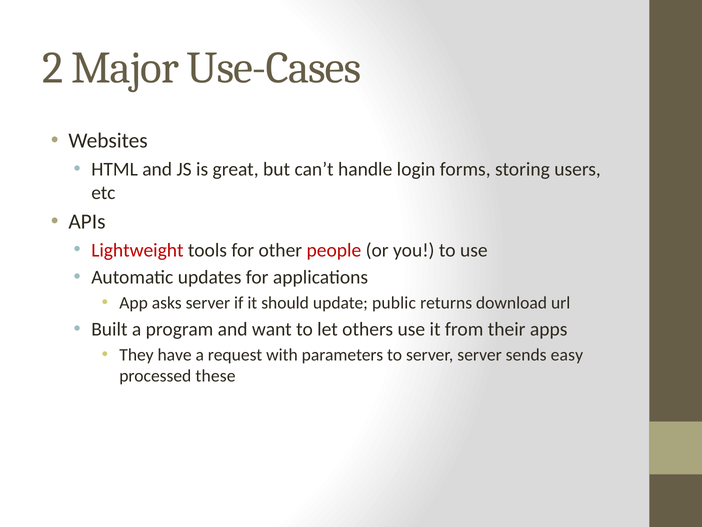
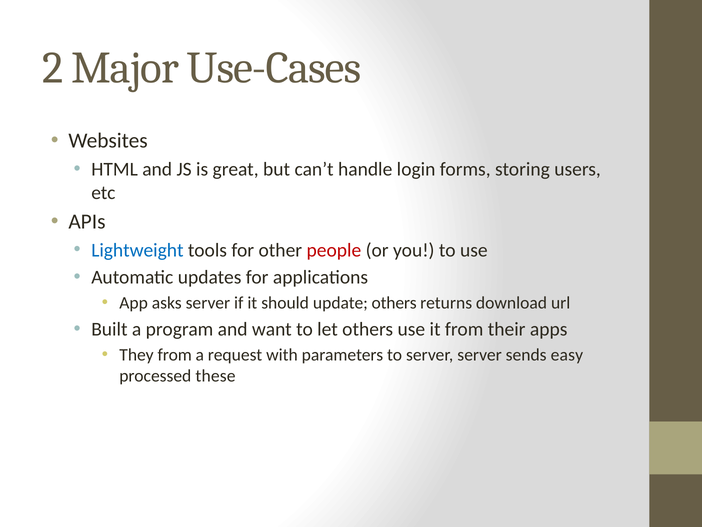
Lightweight colour: red -> blue
update public: public -> others
They have: have -> from
